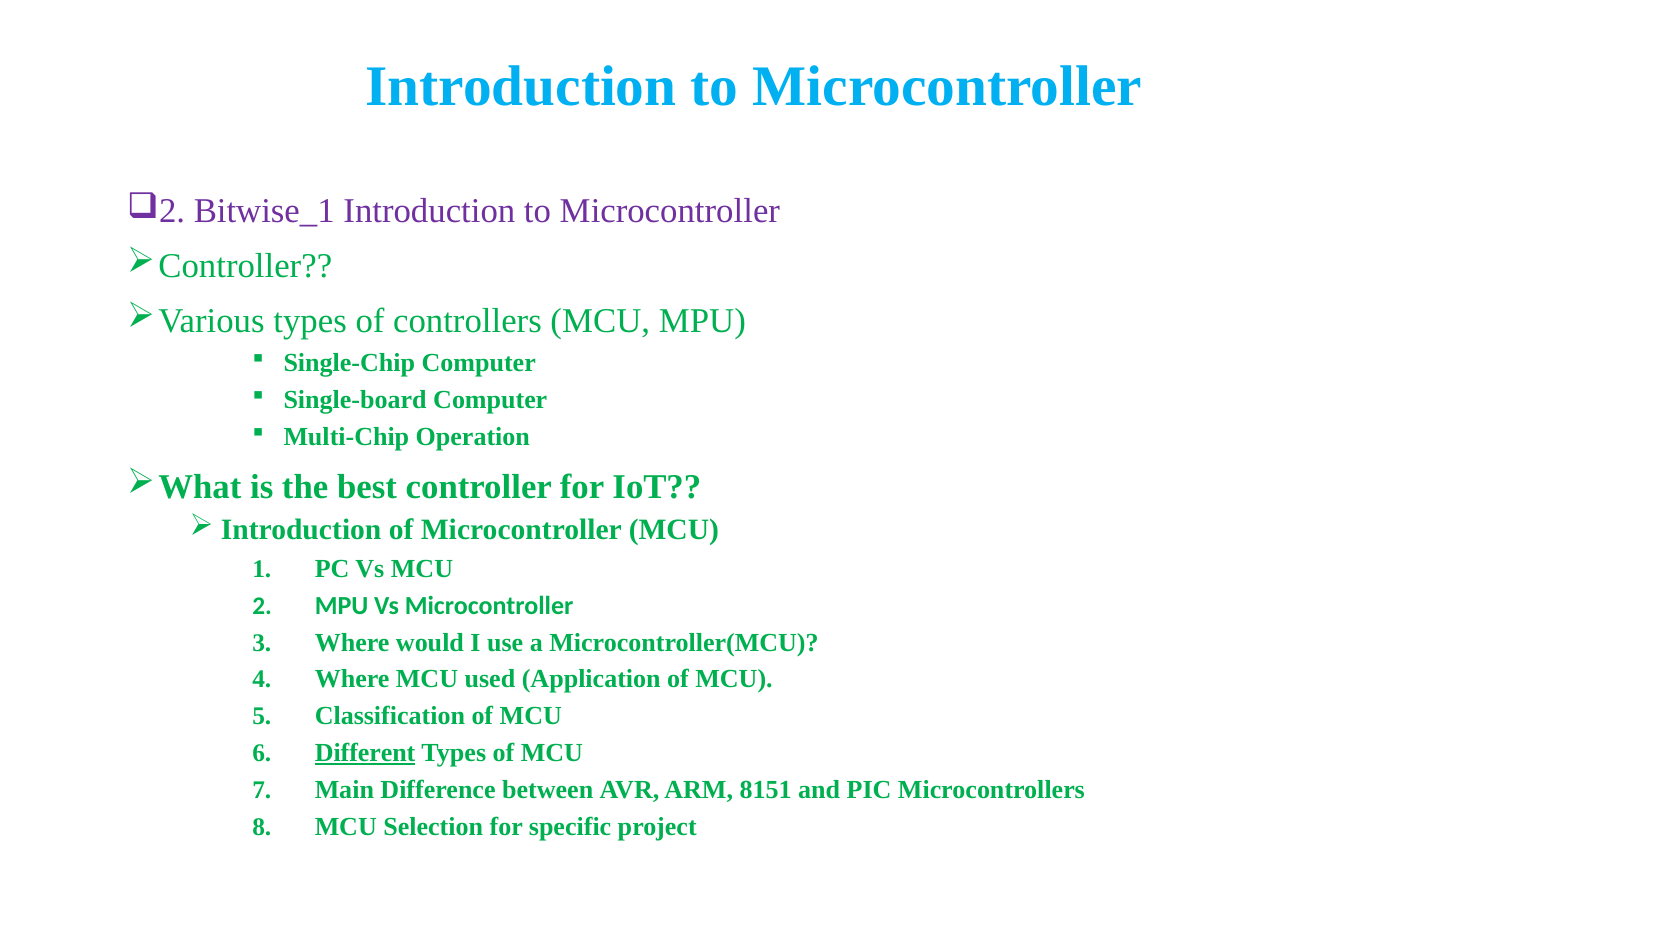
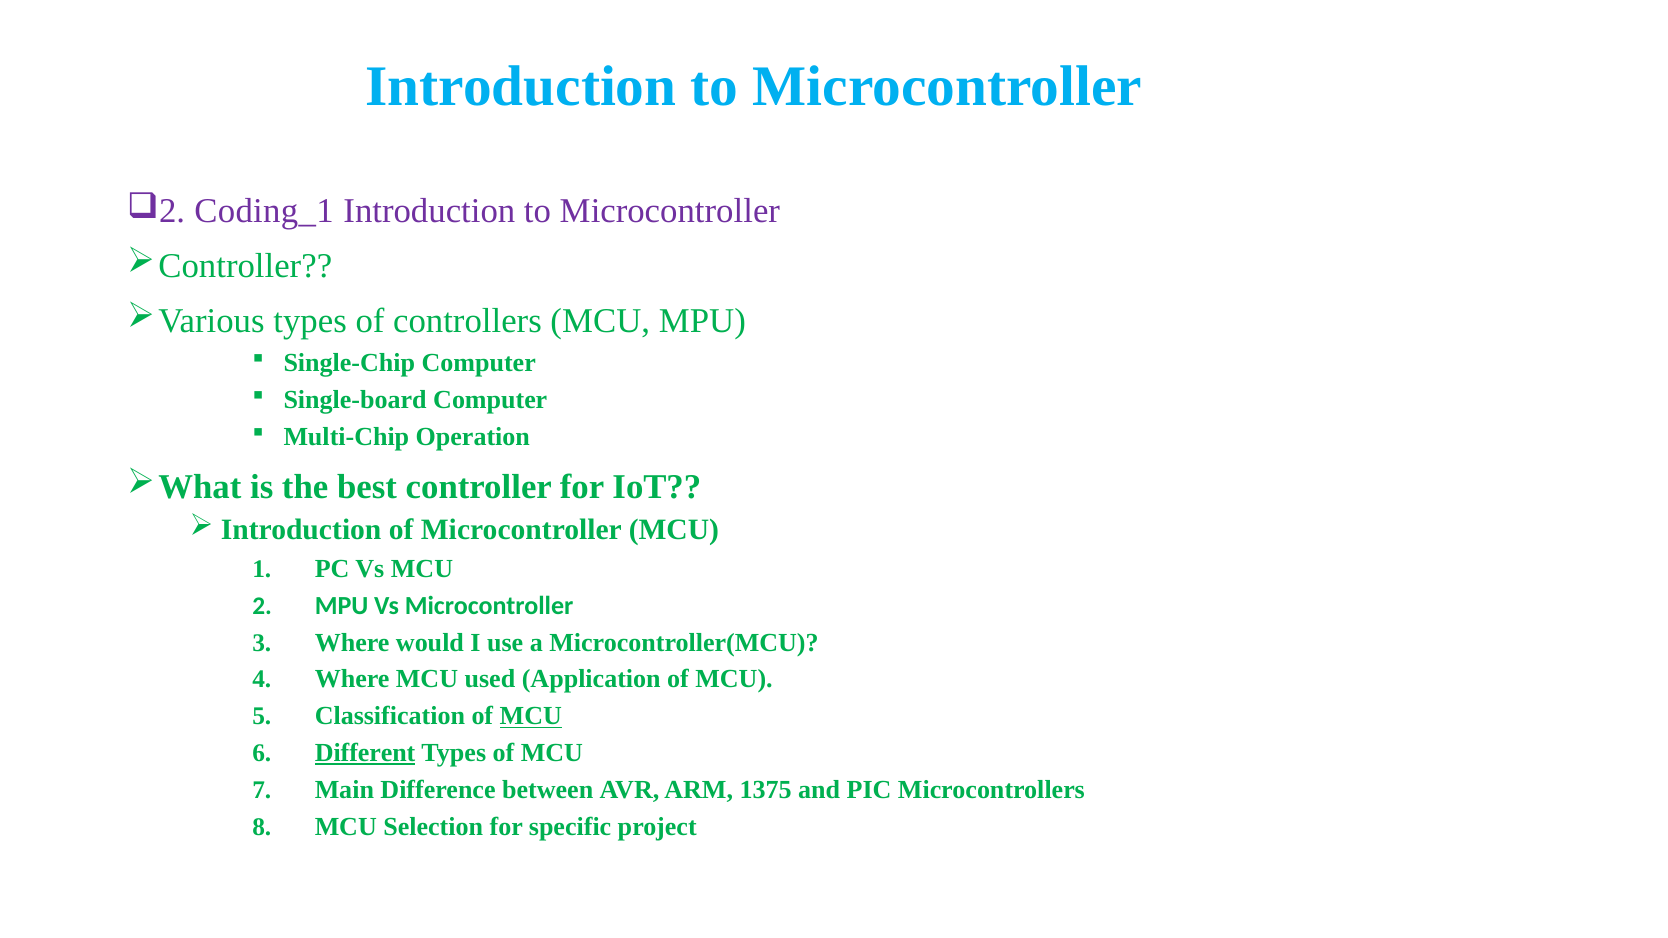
Bitwise_1: Bitwise_1 -> Coding_1
MCU at (531, 716) underline: none -> present
8151: 8151 -> 1375
